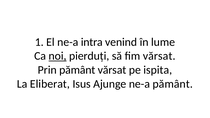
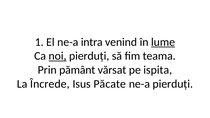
lume underline: none -> present
fim vărsat: vărsat -> teama
Eliberat: Eliberat -> Încrede
Ajunge: Ajunge -> Păcate
ne-a pământ: pământ -> pierduți
